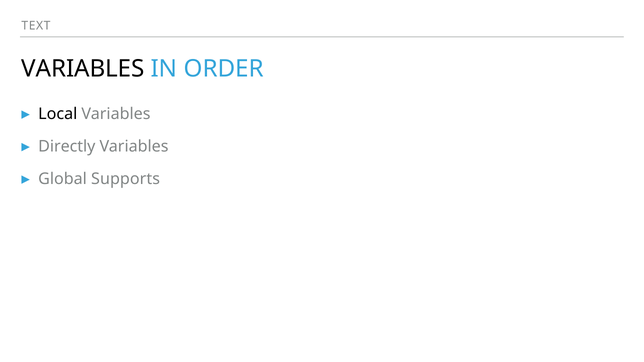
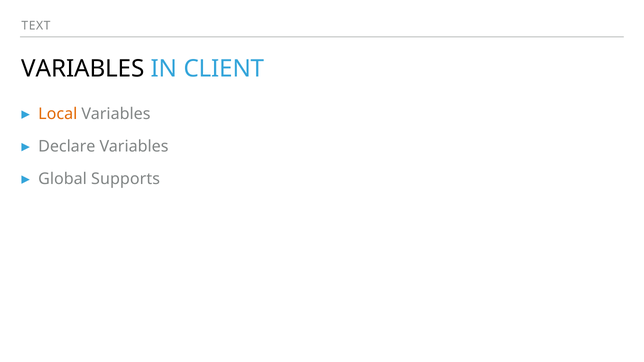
ORDER: ORDER -> CLIENT
Local colour: black -> orange
Directly: Directly -> Declare
